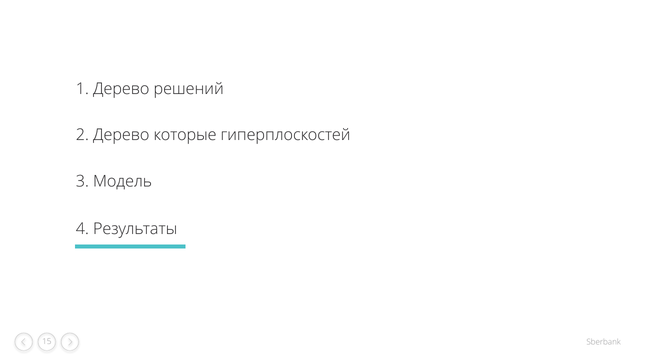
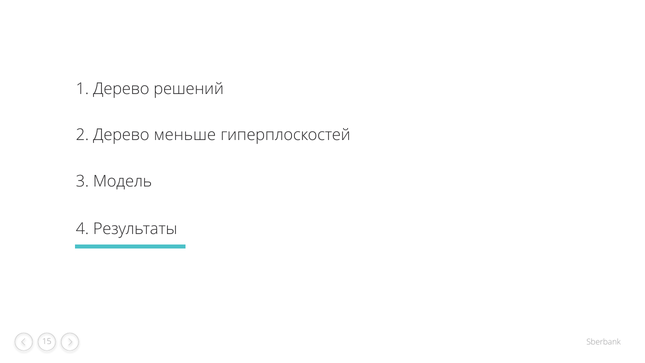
которые: которые -> меньше
